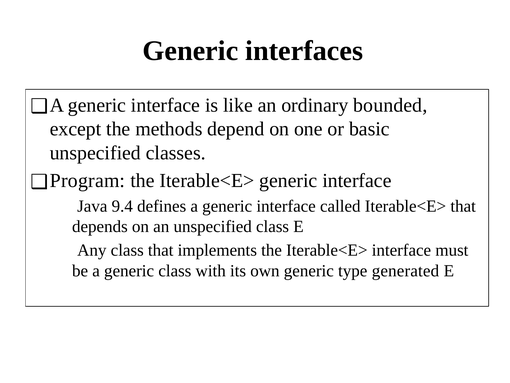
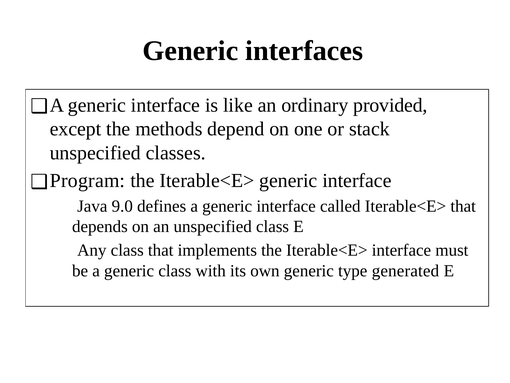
bounded: bounded -> provided
basic: basic -> stack
9.4: 9.4 -> 9.0
